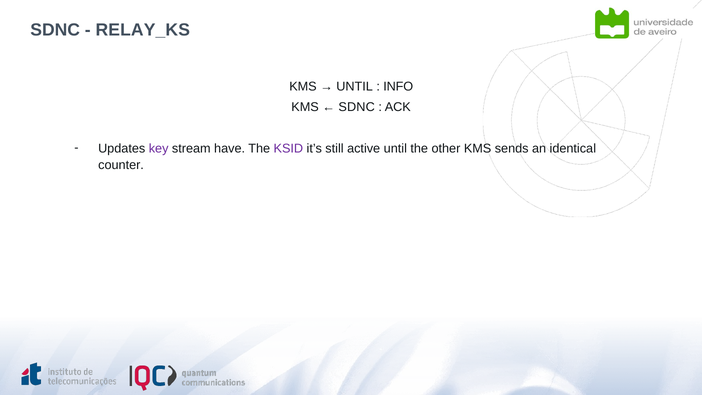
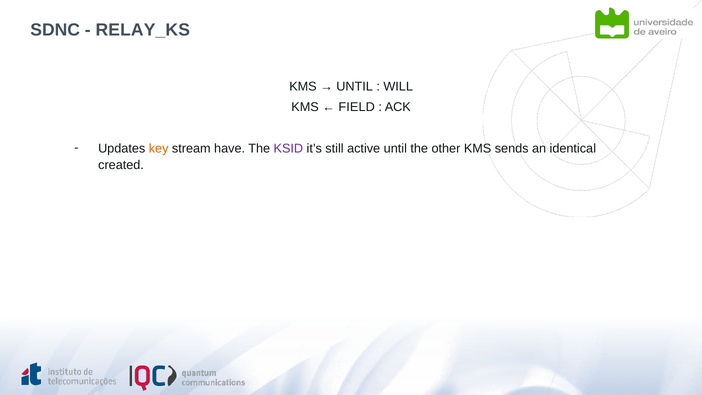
INFO: INFO -> WILL
SDNC at (357, 107): SDNC -> FIELD
key colour: purple -> orange
counter: counter -> created
